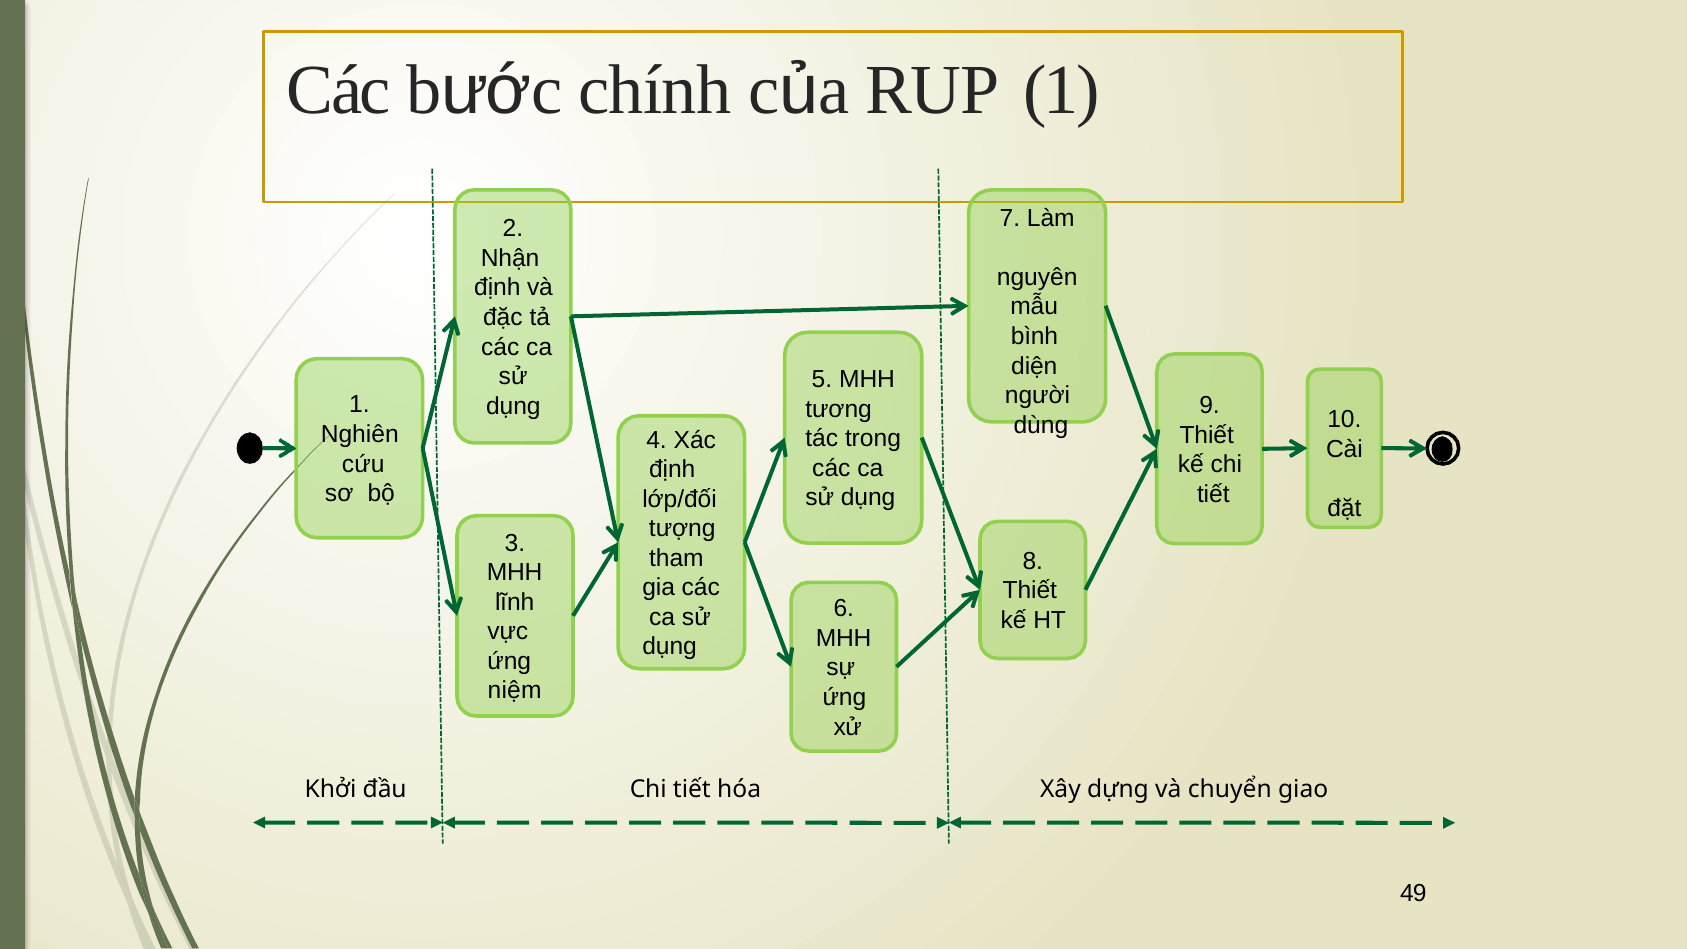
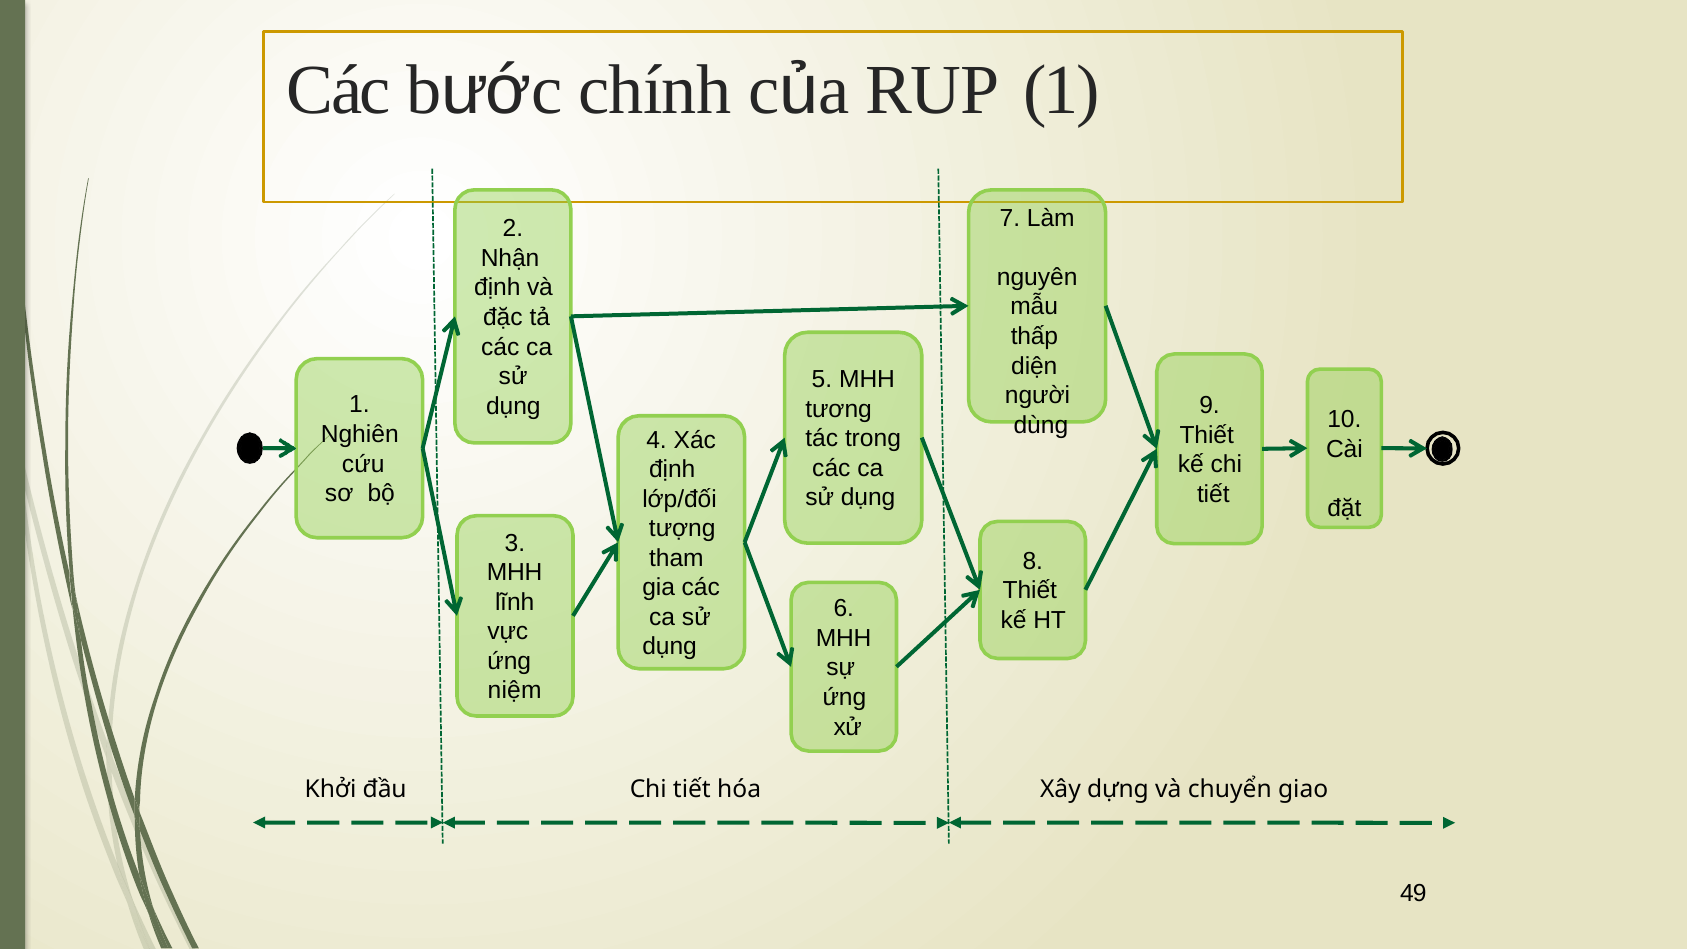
bình: bình -> thấp
